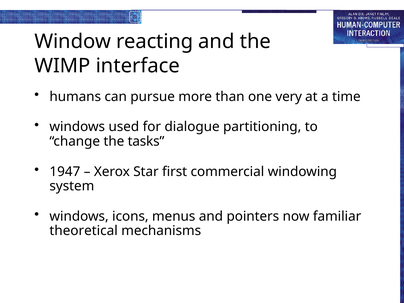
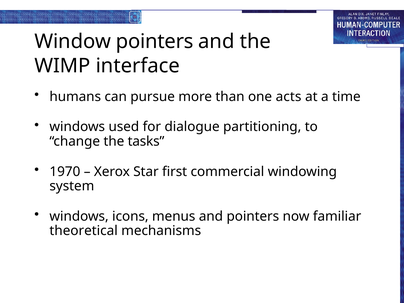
Window reacting: reacting -> pointers
very: very -> acts
1947: 1947 -> 1970
